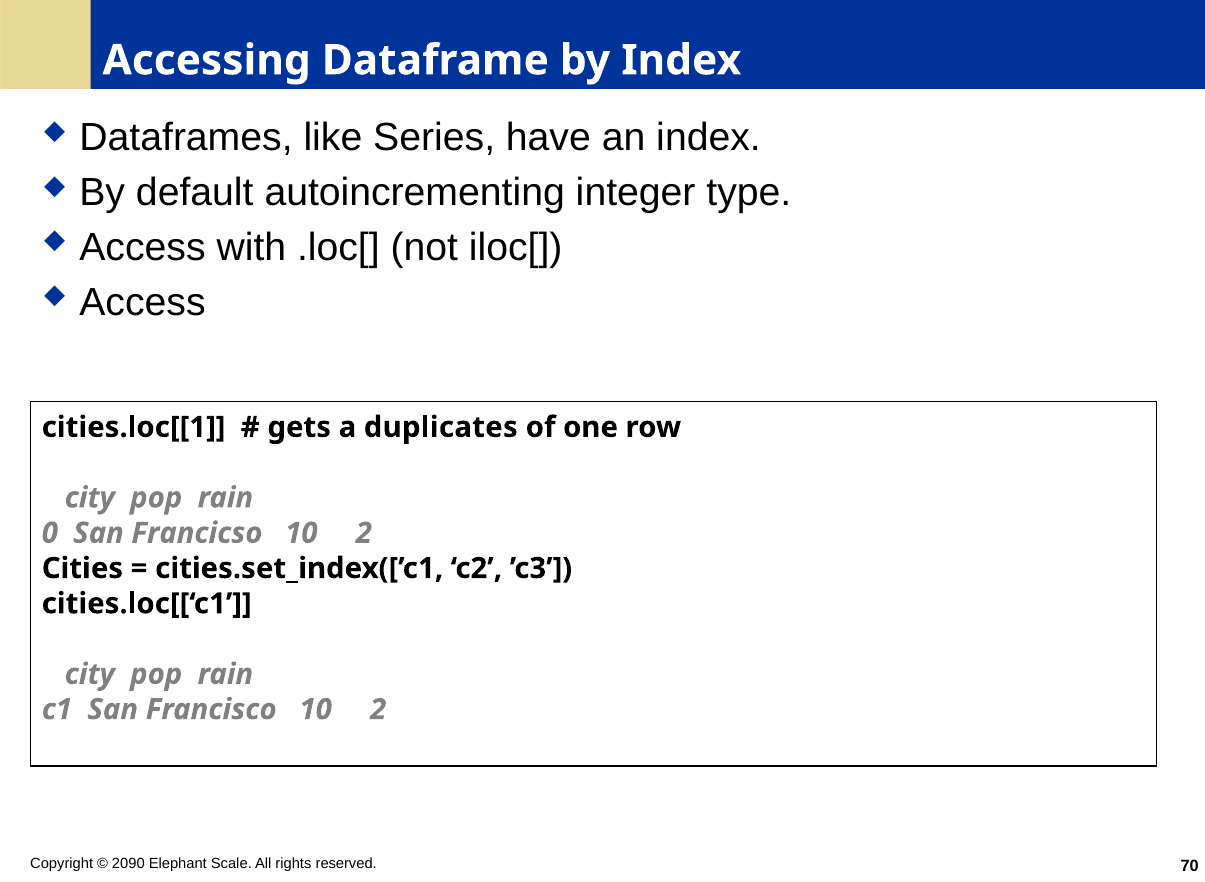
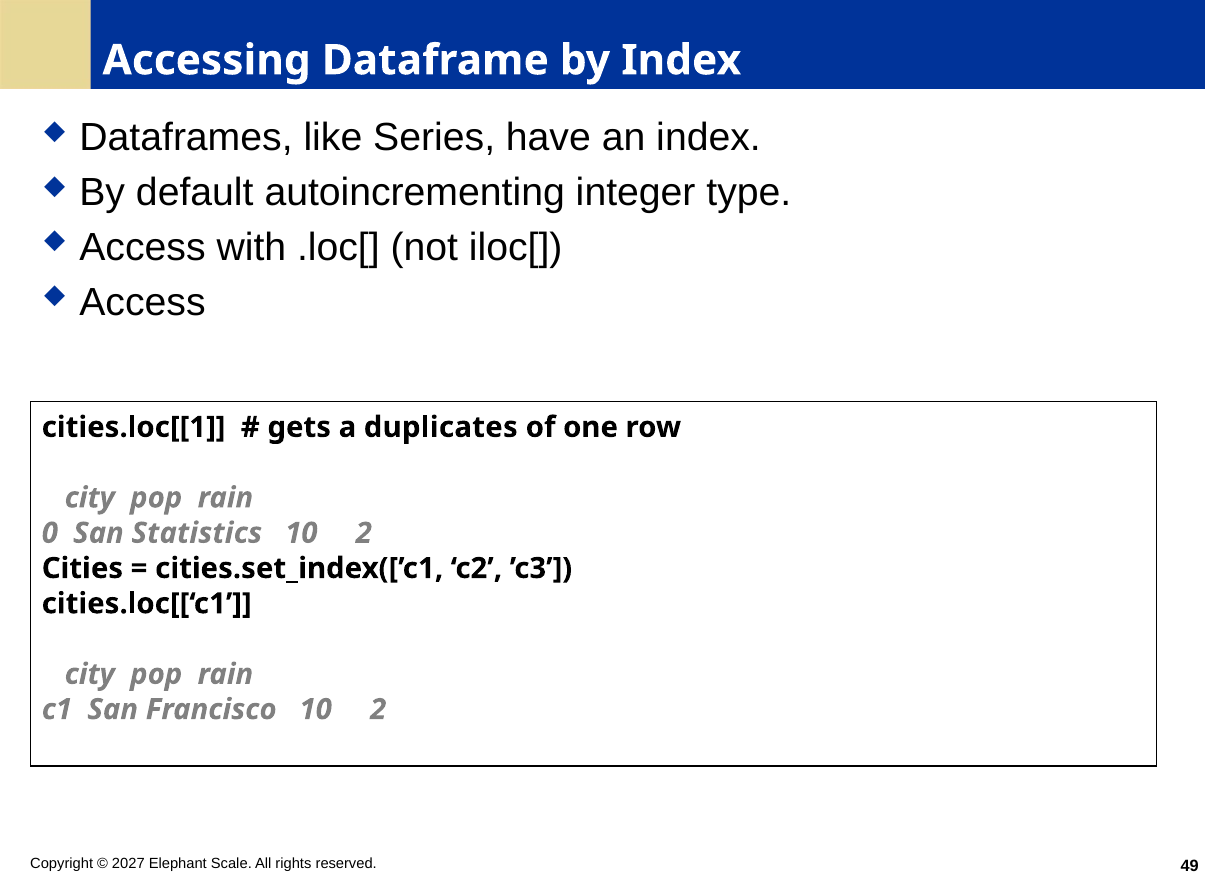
Francicso: Francicso -> Statistics
2090: 2090 -> 2027
70: 70 -> 49
